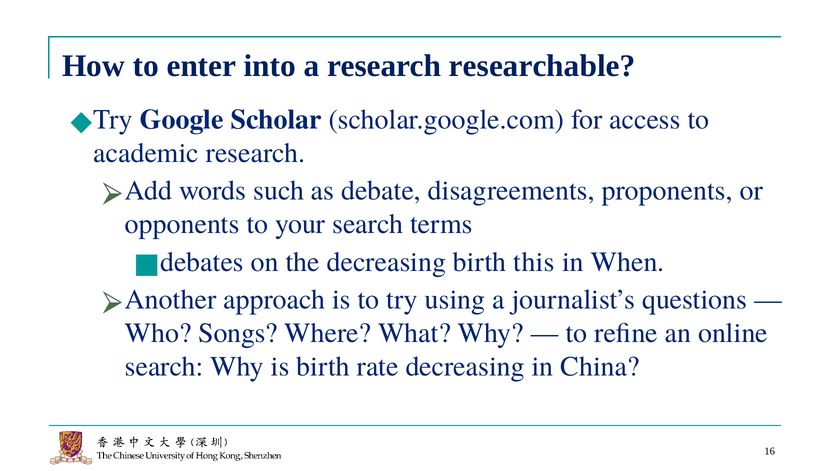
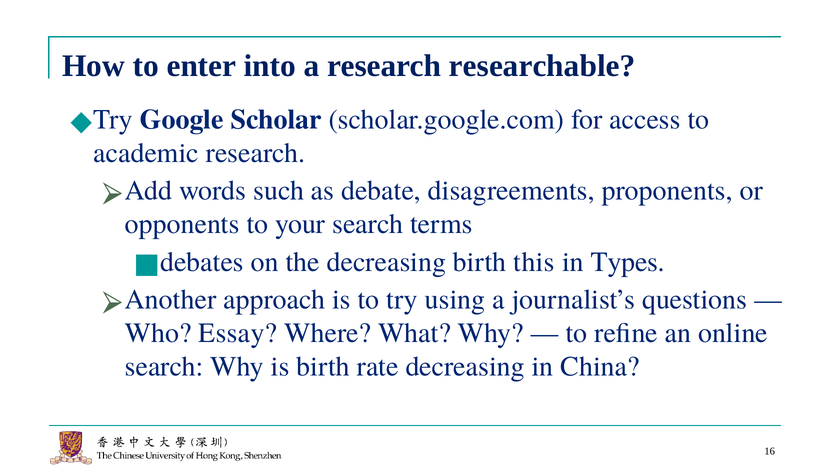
When: When -> Types
Songs: Songs -> Essay
